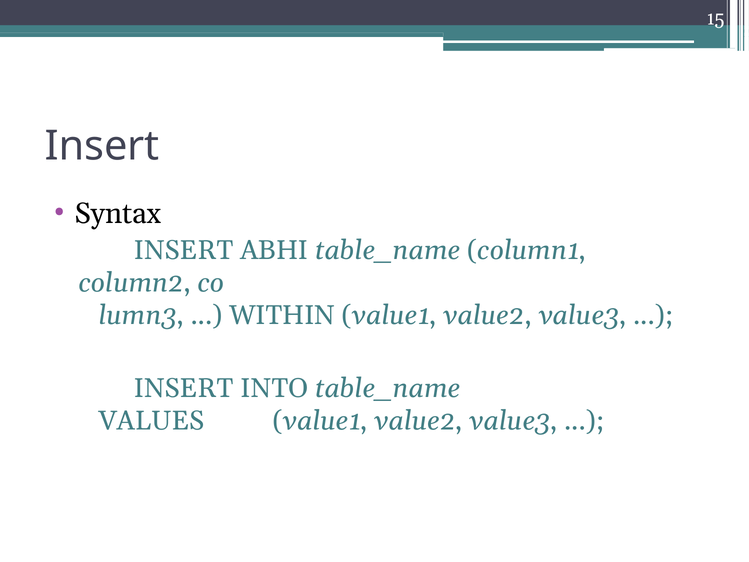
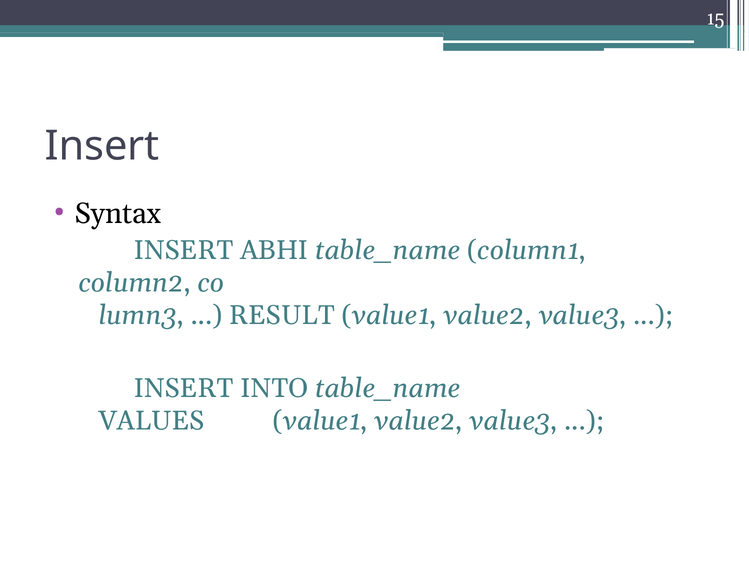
WITHIN: WITHIN -> RESULT
